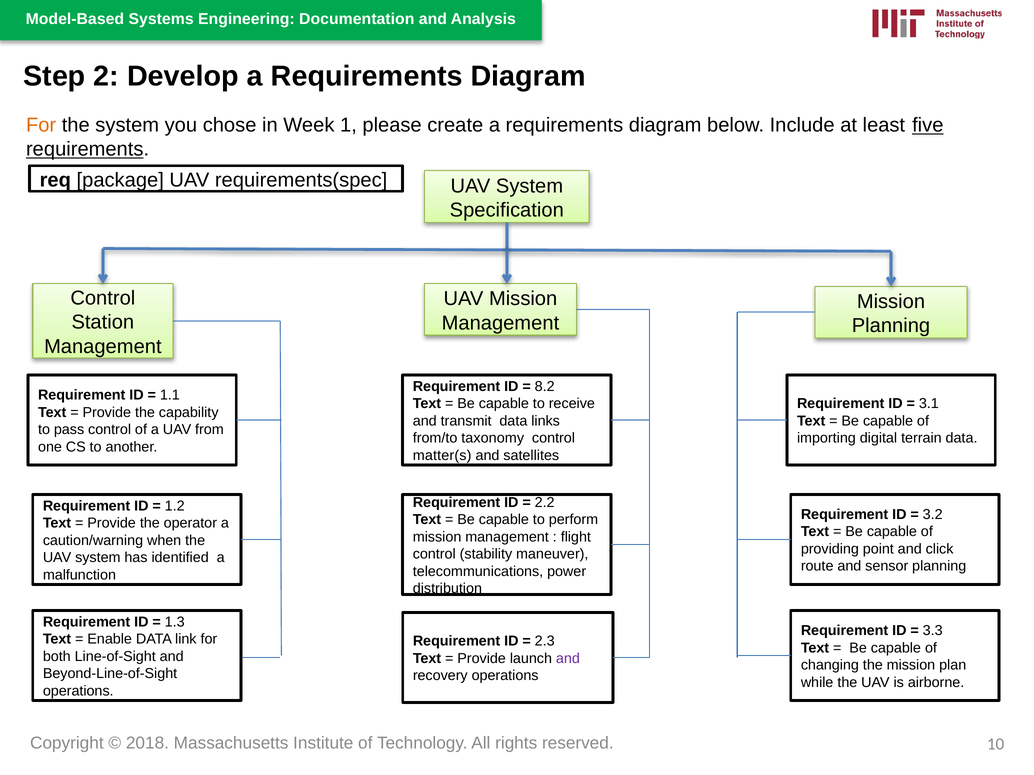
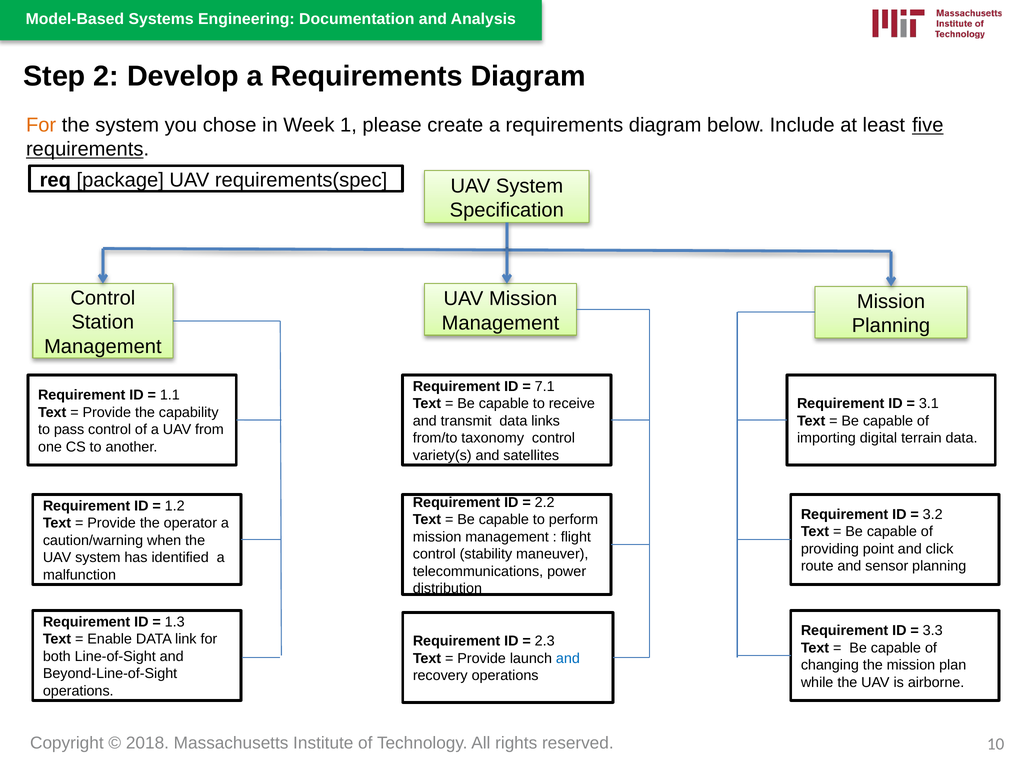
8.2: 8.2 -> 7.1
matter(s: matter(s -> variety(s
and at (568, 659) colour: purple -> blue
